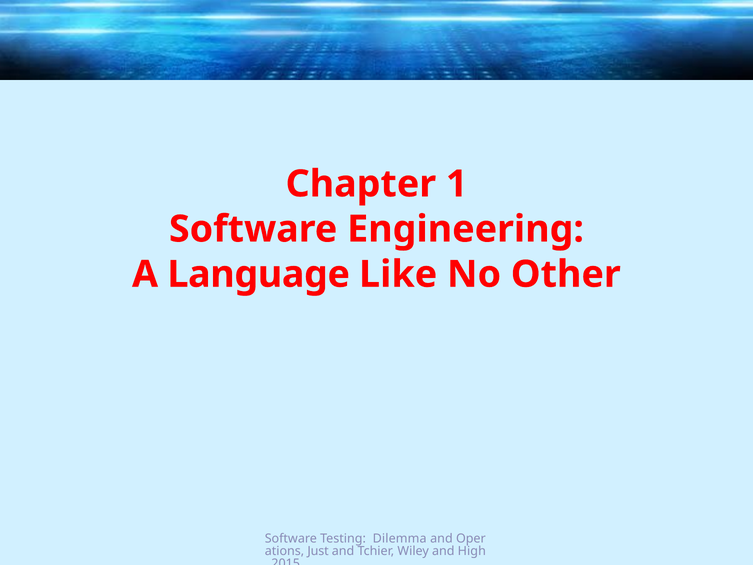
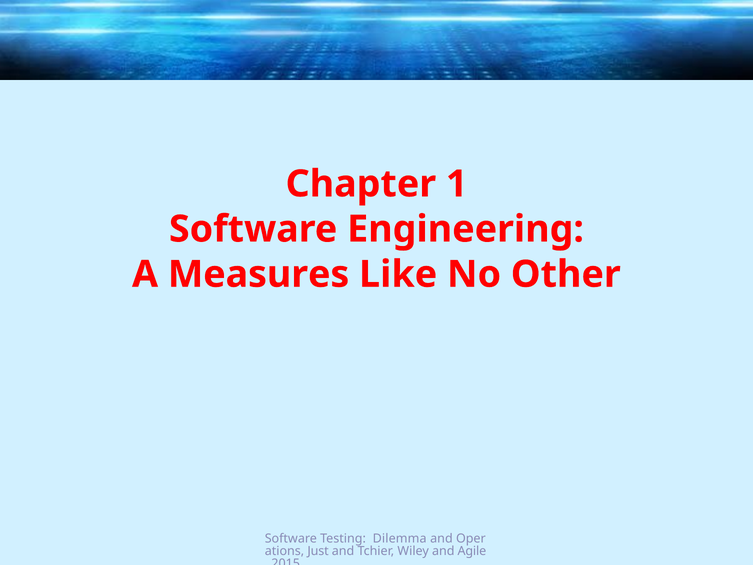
Language: Language -> Measures
High: High -> Agile
